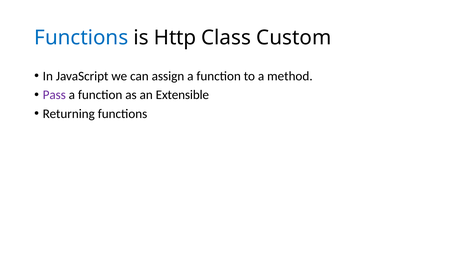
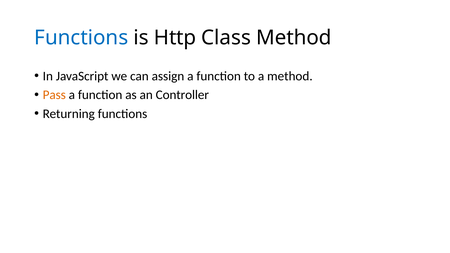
Class Custom: Custom -> Method
Pass colour: purple -> orange
Extensible: Extensible -> Controller
